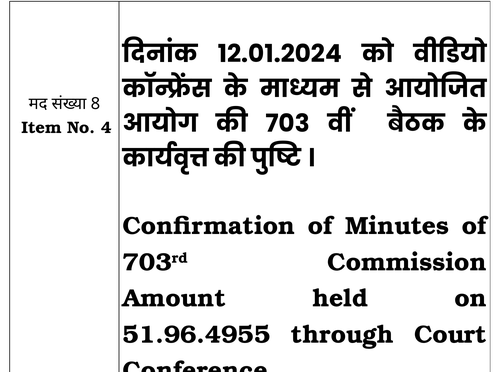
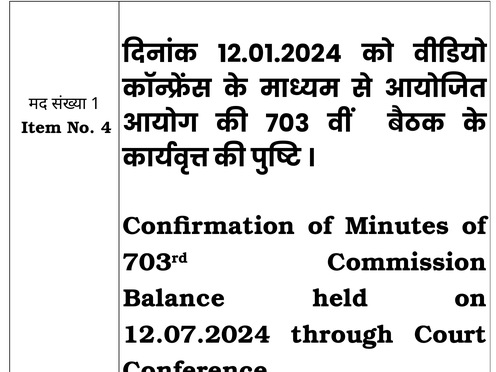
8: 8 -> 1
Amount: Amount -> Balance
51.96.4955: 51.96.4955 -> 12.07.2024
